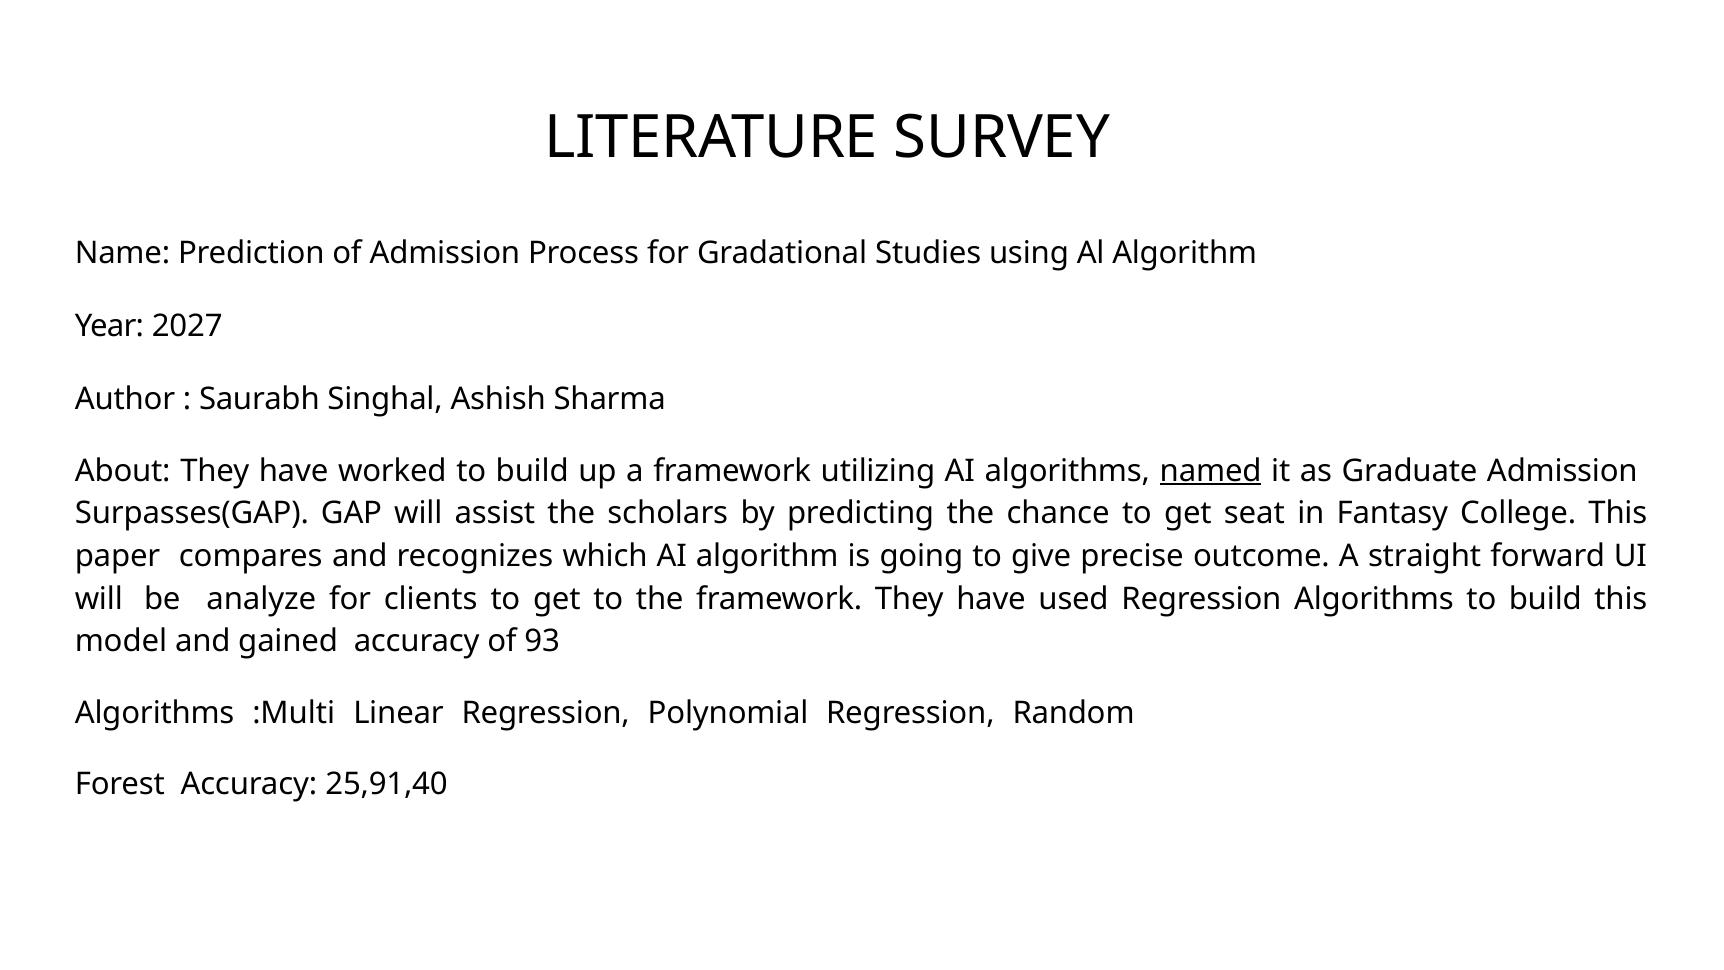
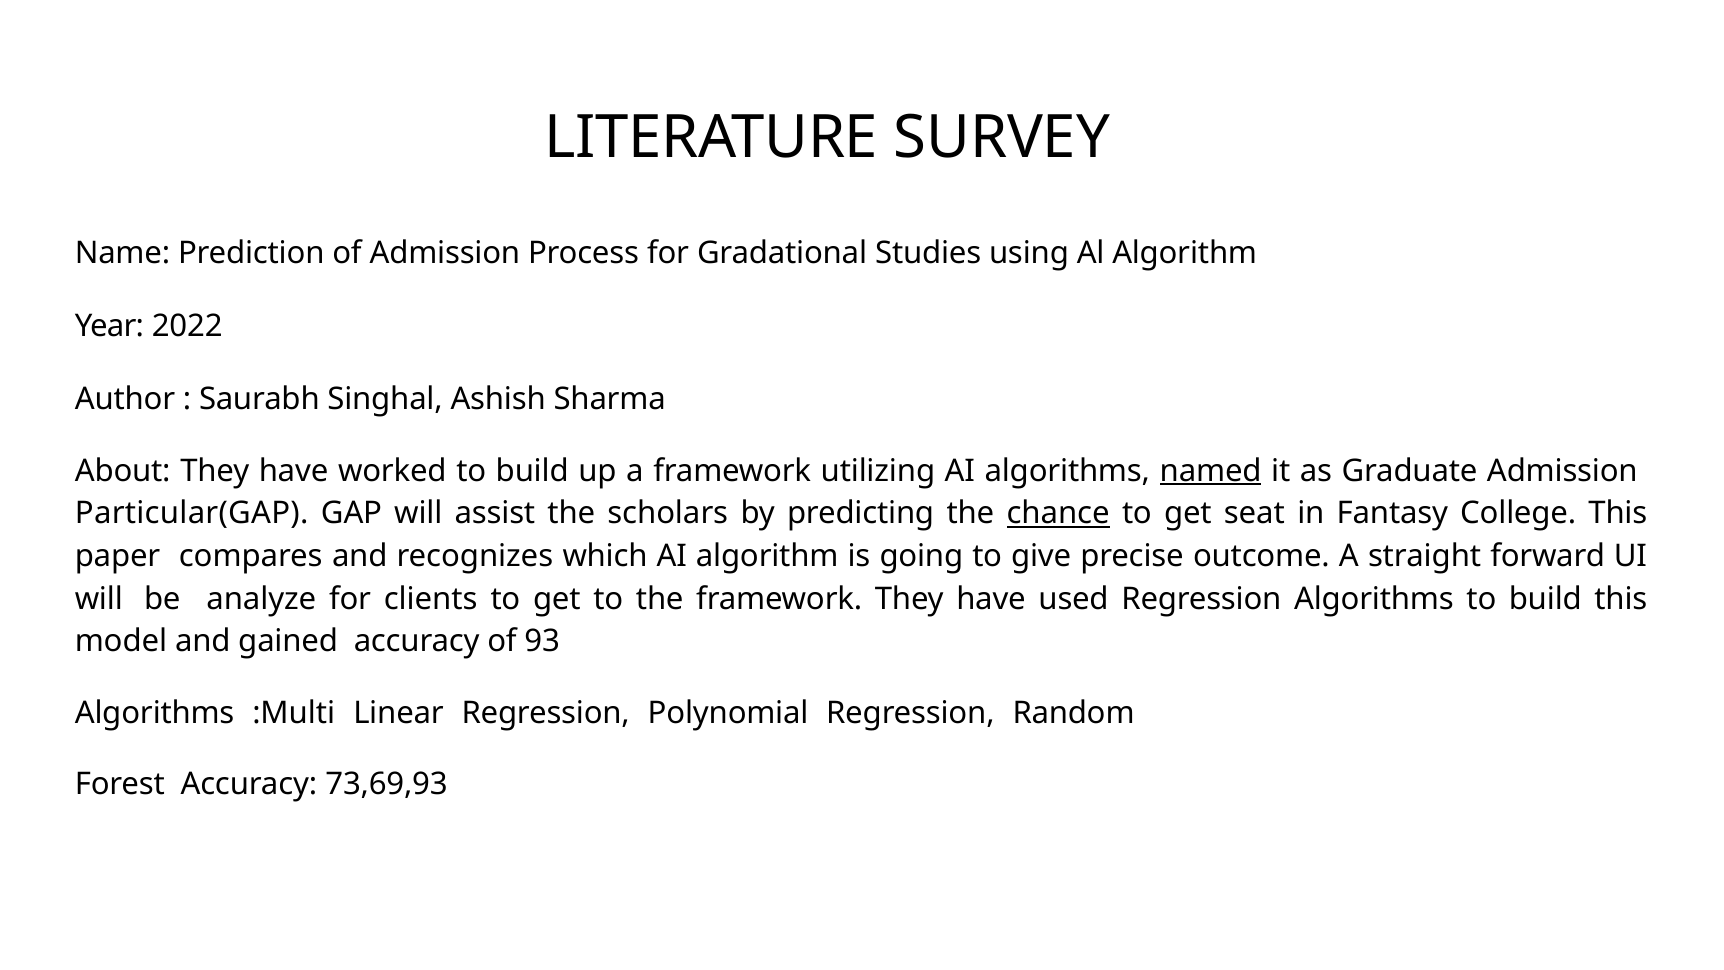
2027: 2027 -> 2022
Surpasses(GAP: Surpasses(GAP -> Particular(GAP
chance underline: none -> present
25,91,40: 25,91,40 -> 73,69,93
